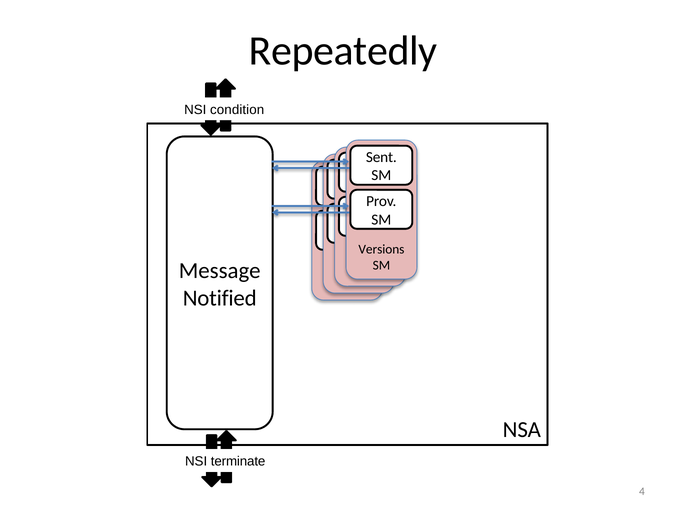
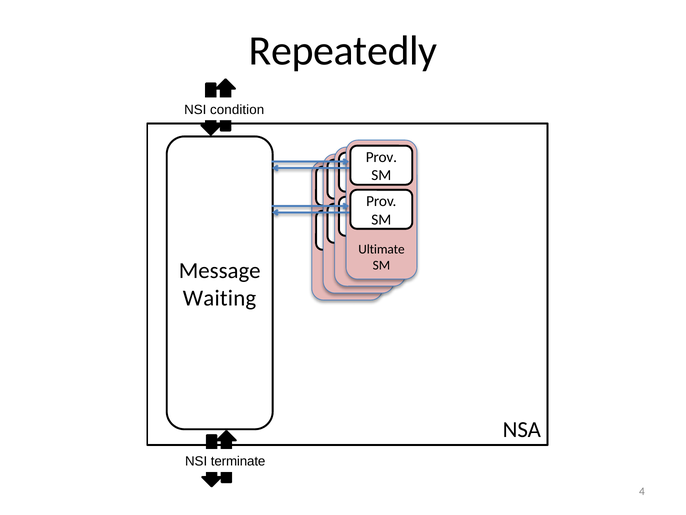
Sent at (381, 157): Sent -> Prov
Versions: Versions -> Ultimate
Notified: Notified -> Waiting
